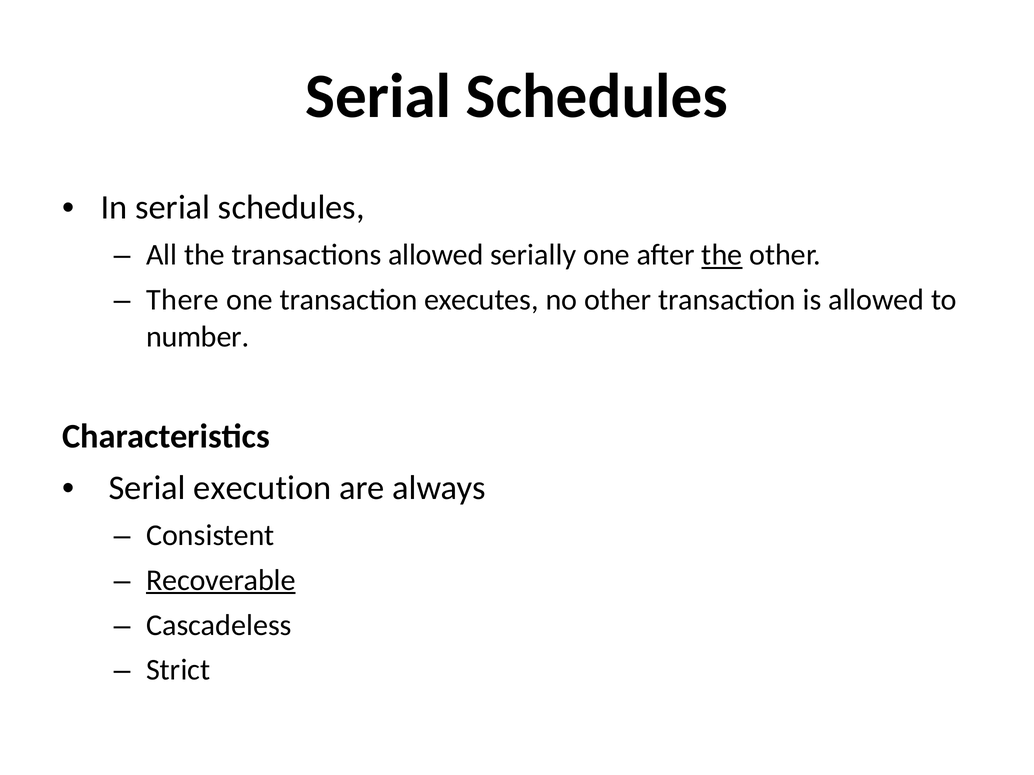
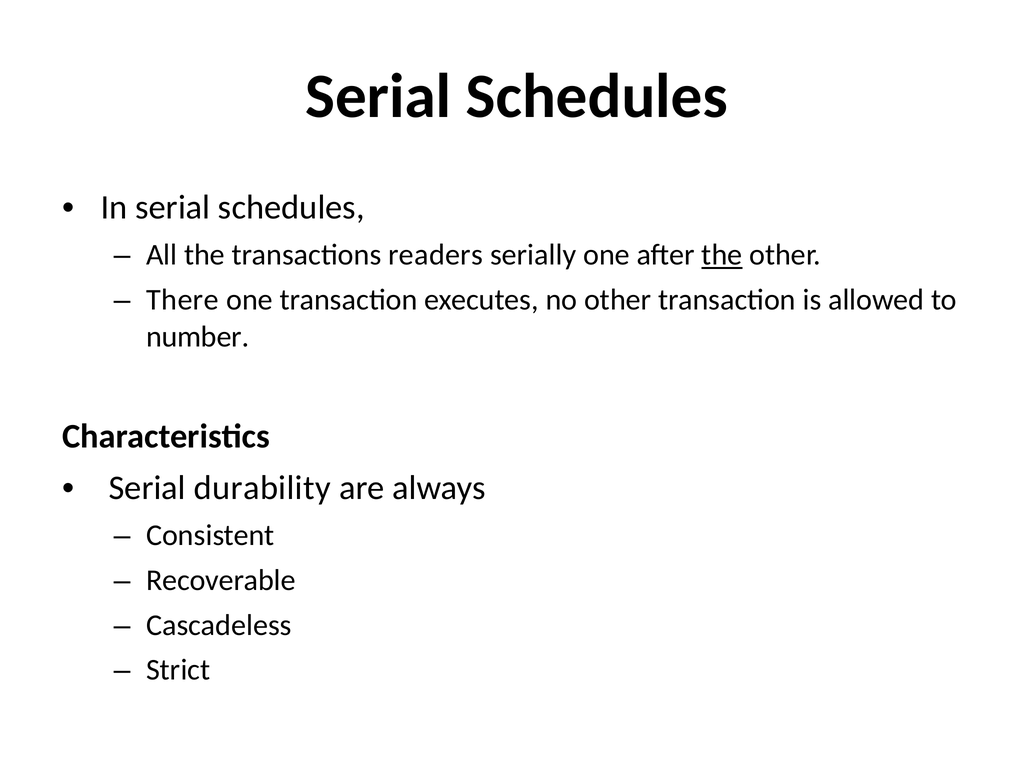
transactions allowed: allowed -> readers
execution: execution -> durability
Recoverable underline: present -> none
